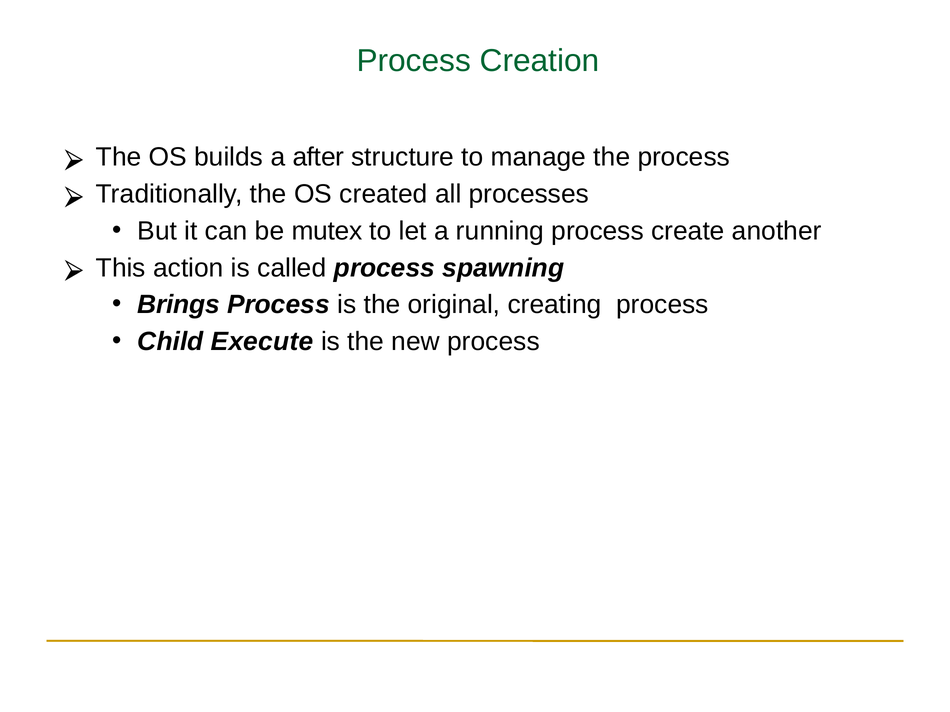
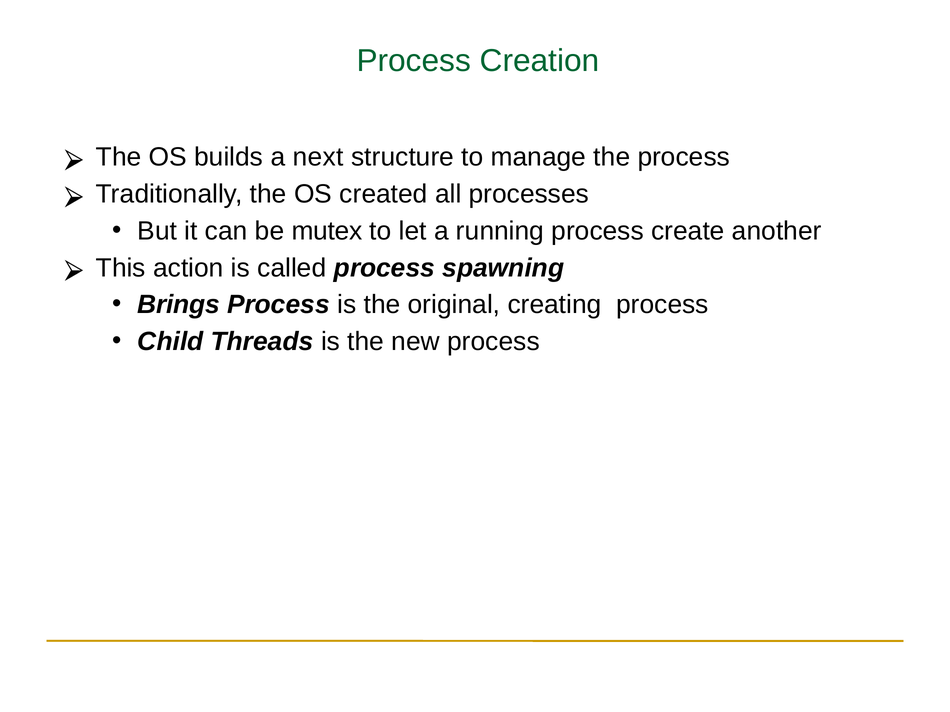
after: after -> next
Execute: Execute -> Threads
